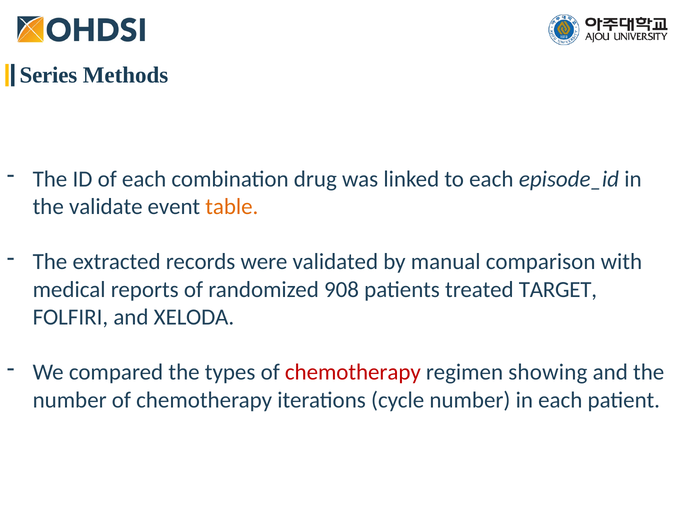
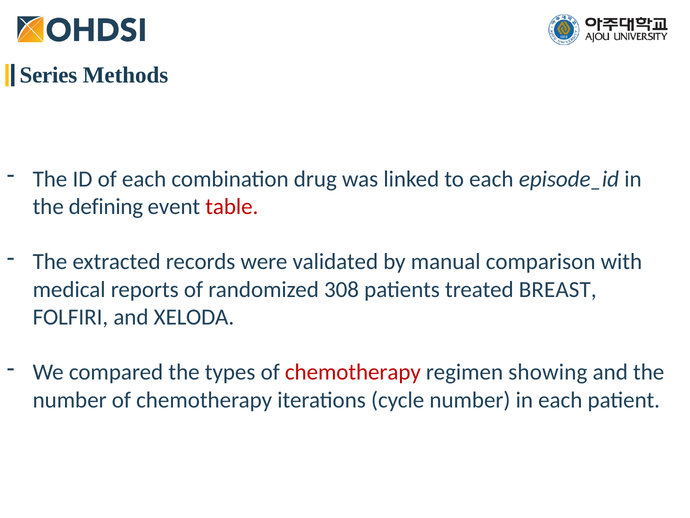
validate: validate -> defining
table colour: orange -> red
908: 908 -> 308
TARGET: TARGET -> BREAST
